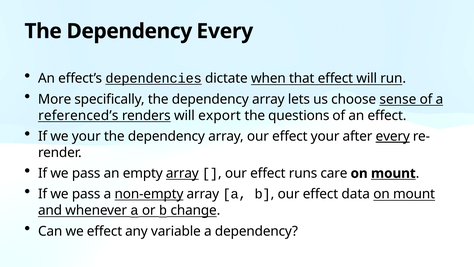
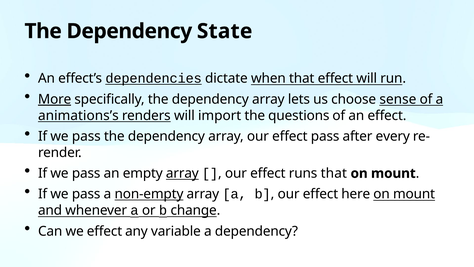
Dependency Every: Every -> State
More underline: none -> present
referenced’s: referenced’s -> animations’s
export: export -> import
your at (86, 136): your -> pass
effect your: your -> pass
every at (393, 136) underline: present -> none
runs care: care -> that
mount at (393, 173) underline: present -> none
data: data -> here
